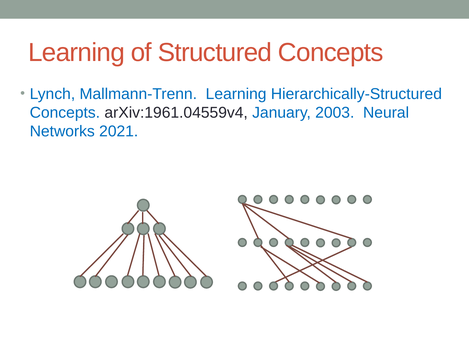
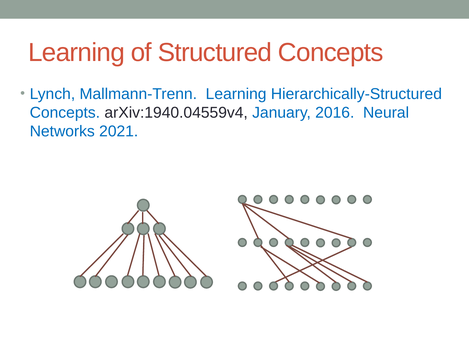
arXiv:1961.04559v4: arXiv:1961.04559v4 -> arXiv:1940.04559v4
2003: 2003 -> 2016
